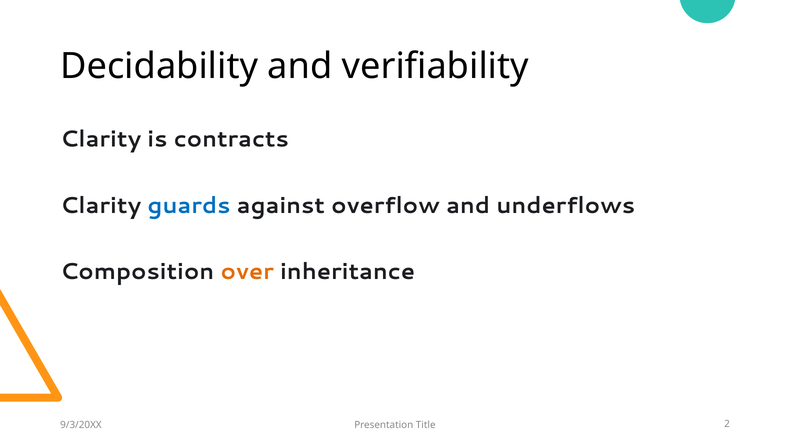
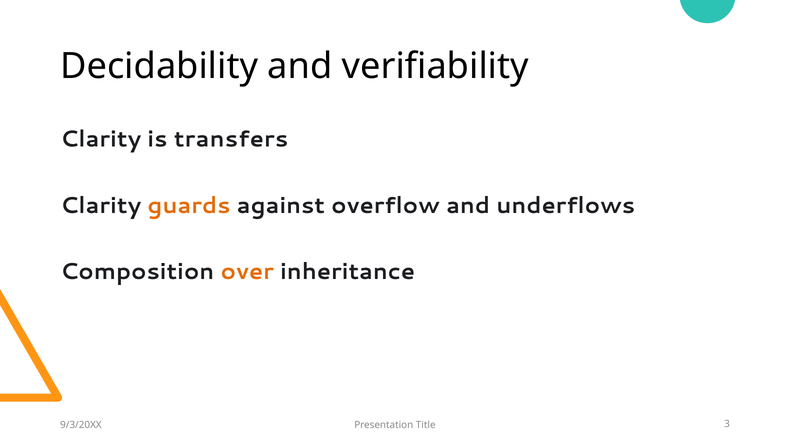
contracts: contracts -> transfers
guards colour: blue -> orange
2: 2 -> 3
